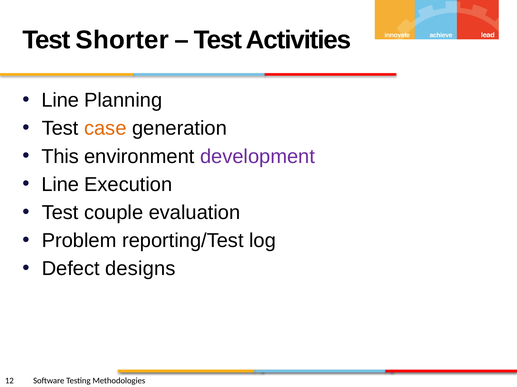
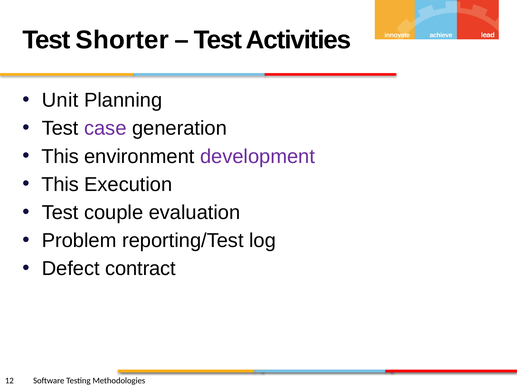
Line at (60, 100): Line -> Unit
case colour: orange -> purple
Line at (60, 185): Line -> This
designs: designs -> contract
